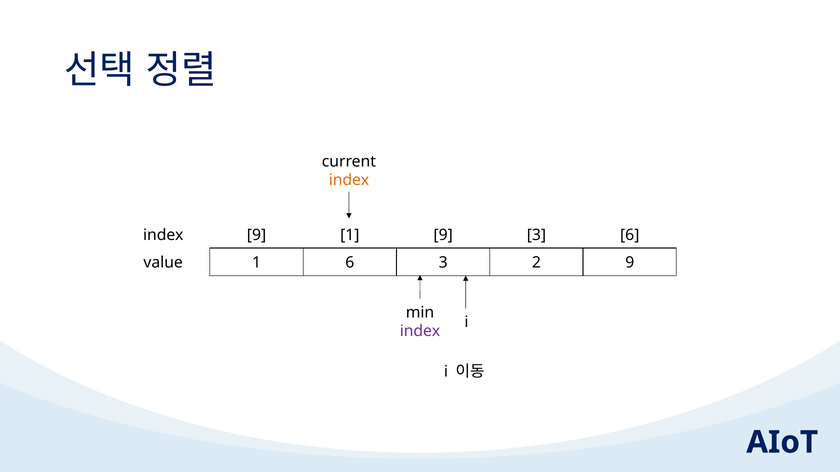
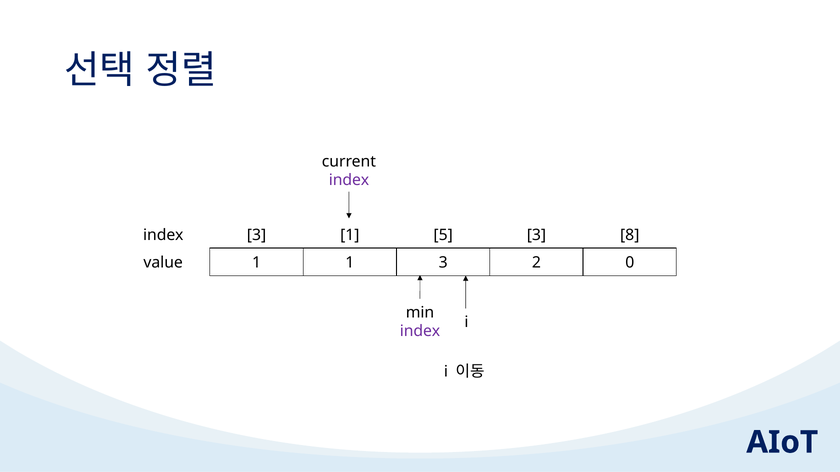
index at (349, 180) colour: orange -> purple
index 9: 9 -> 3
1 9: 9 -> 5
3 6: 6 -> 8
1 6: 6 -> 1
2 9: 9 -> 0
